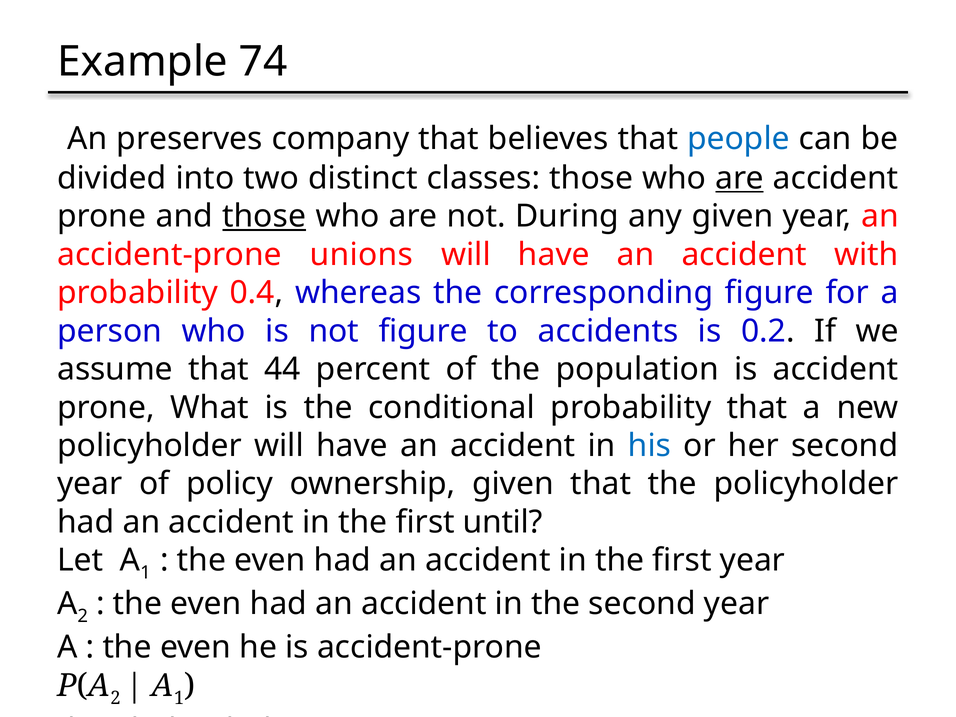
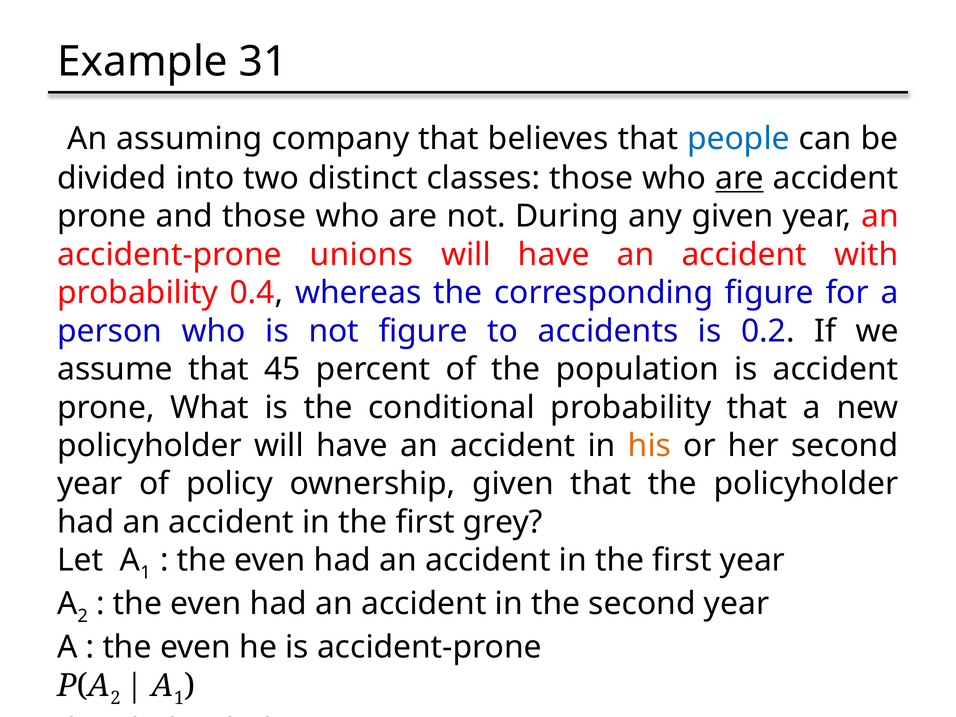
74: 74 -> 31
preserves: preserves -> assuming
those at (264, 216) underline: present -> none
44: 44 -> 45
his colour: blue -> orange
until: until -> grey
